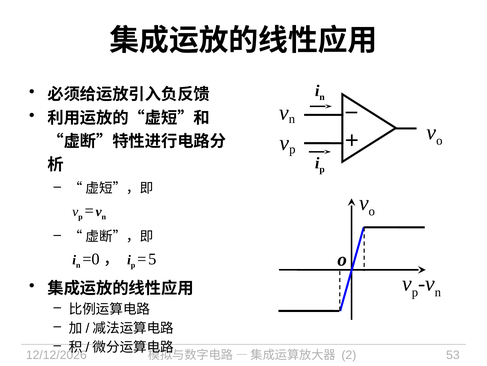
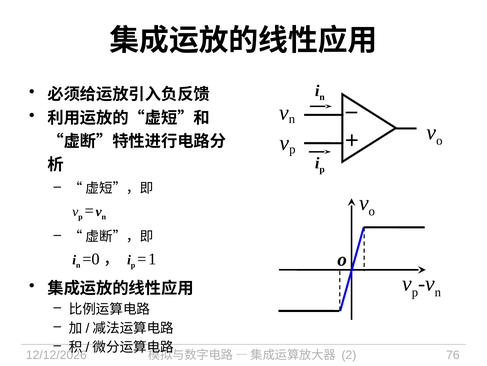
5: 5 -> 1
53: 53 -> 76
